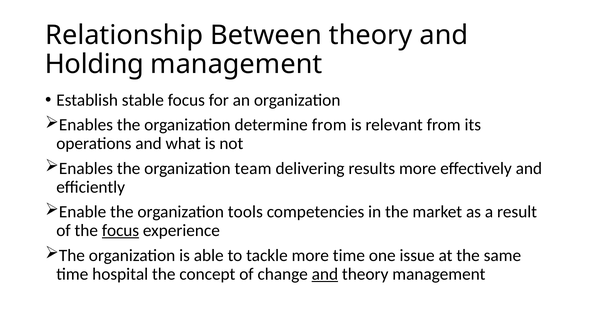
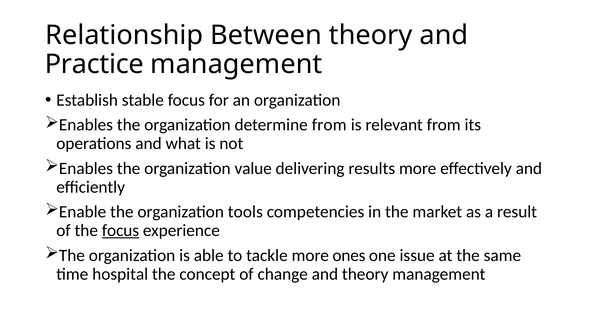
Holding: Holding -> Practice
team: team -> value
more time: time -> ones
and at (325, 274) underline: present -> none
